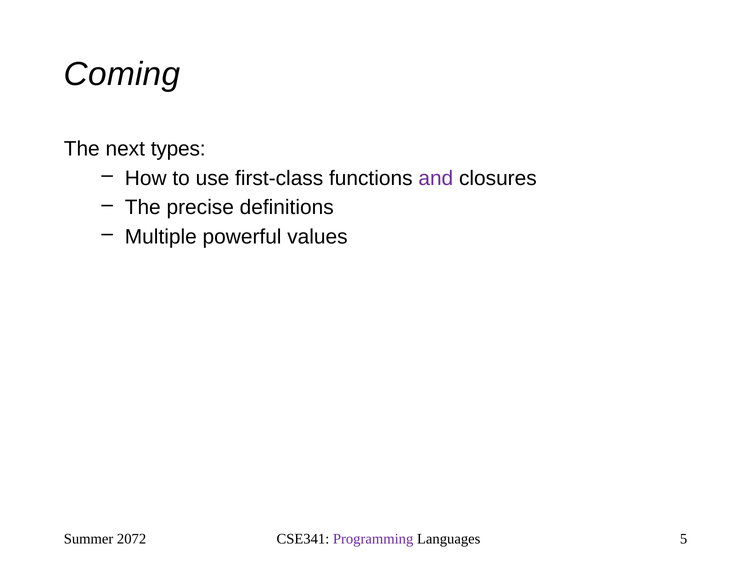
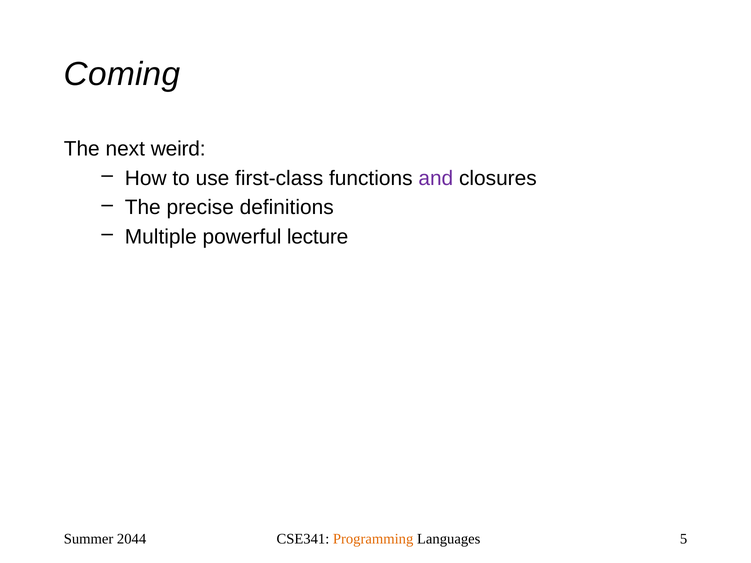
types: types -> weird
values: values -> lecture
2072: 2072 -> 2044
Programming colour: purple -> orange
